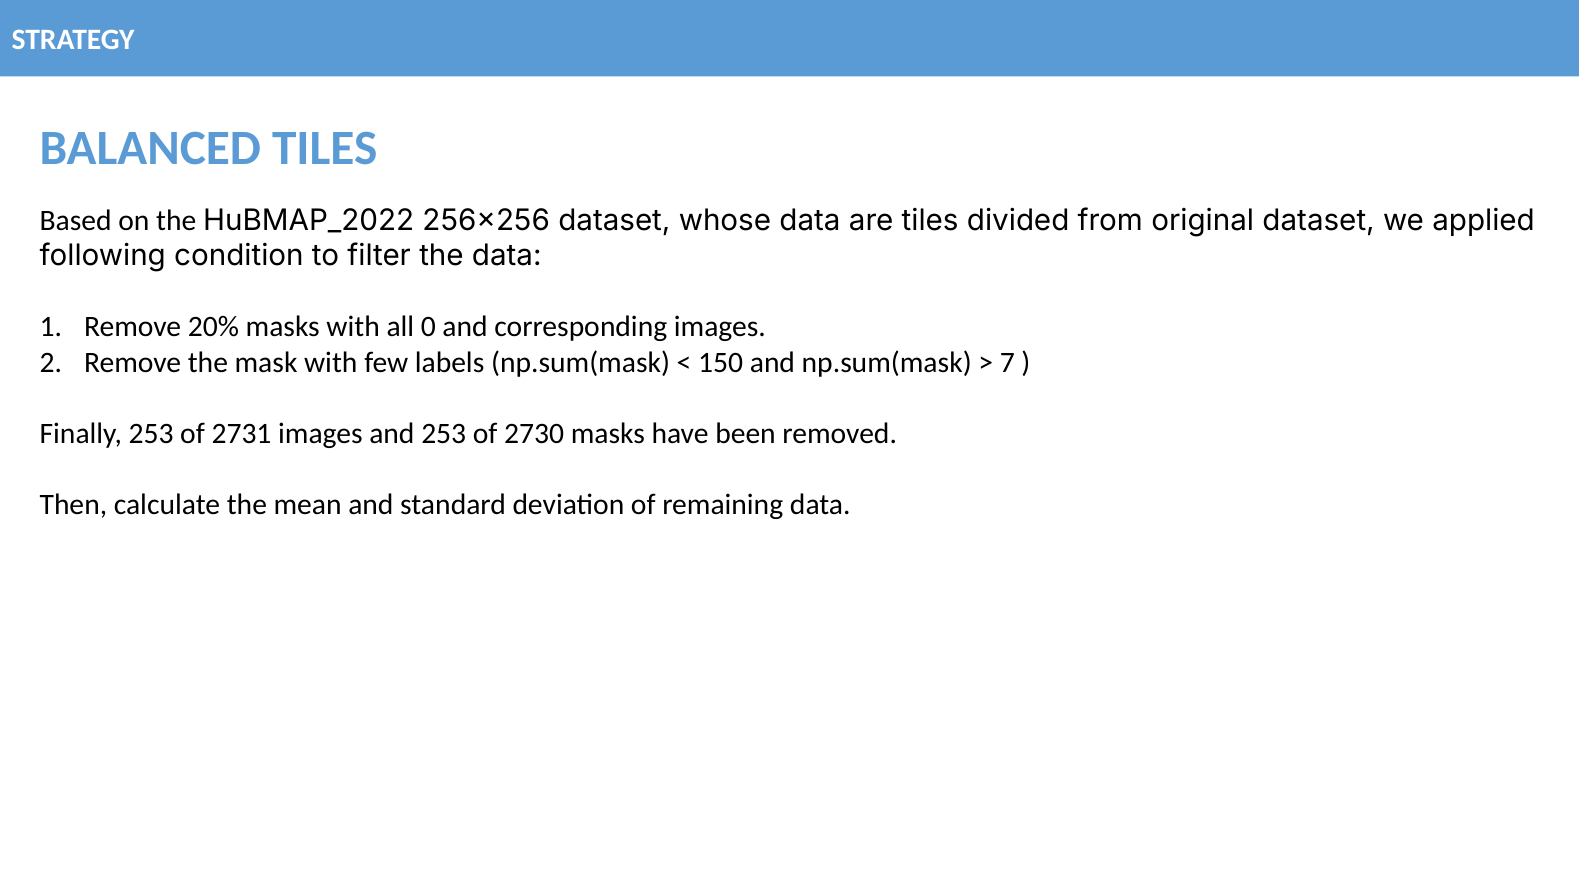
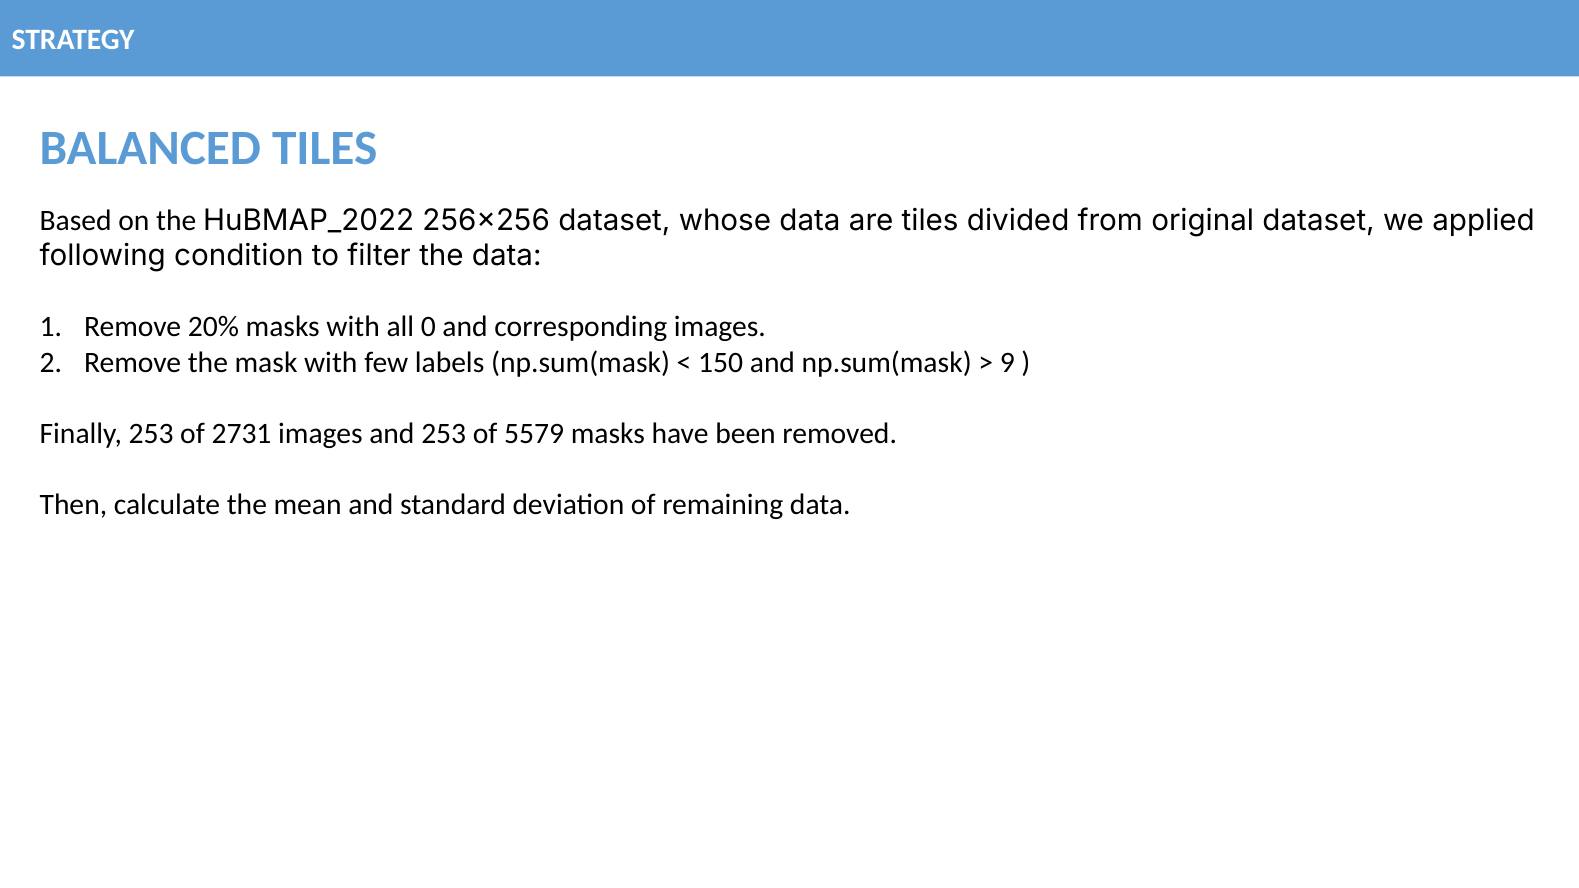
7: 7 -> 9
2730: 2730 -> 5579
